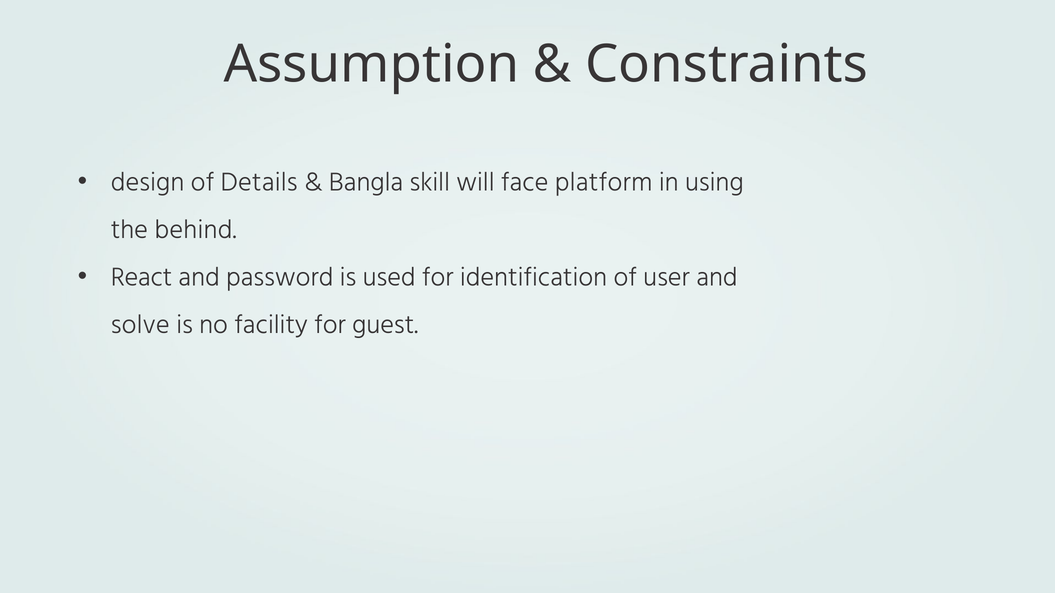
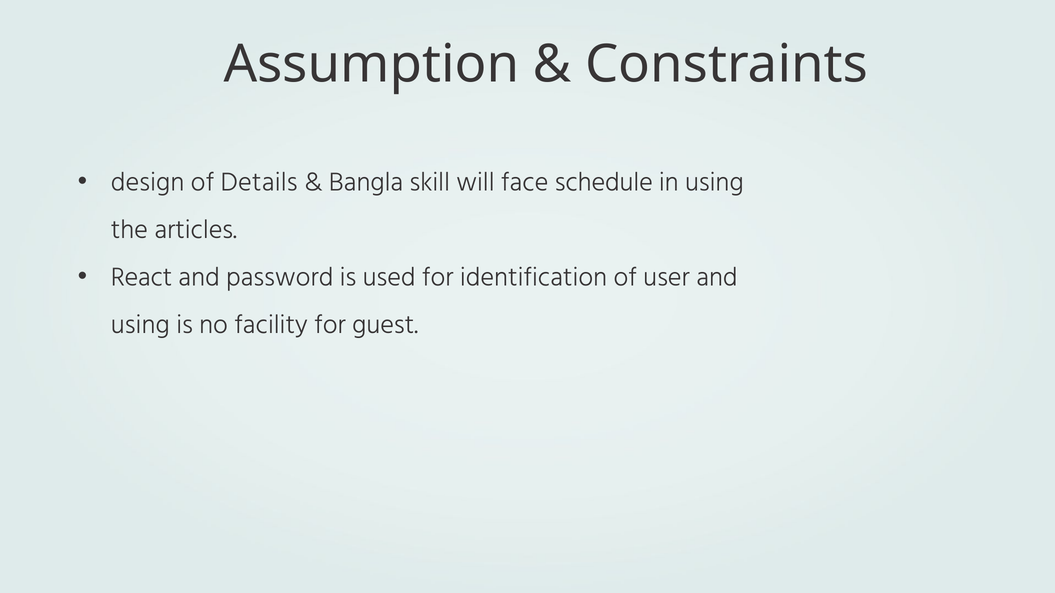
platform: platform -> schedule
behind: behind -> articles
solve at (140, 325): solve -> using
